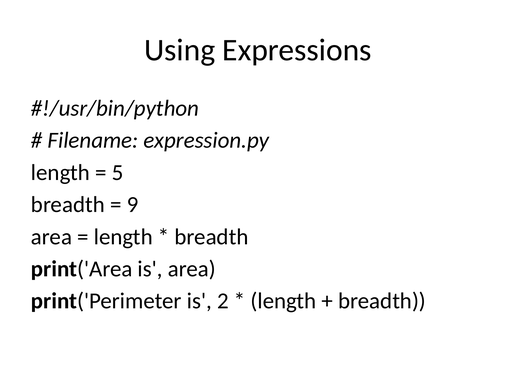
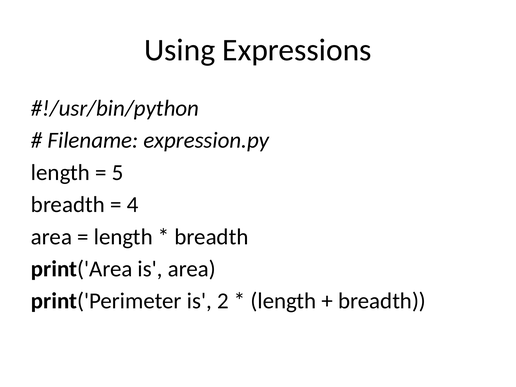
9: 9 -> 4
